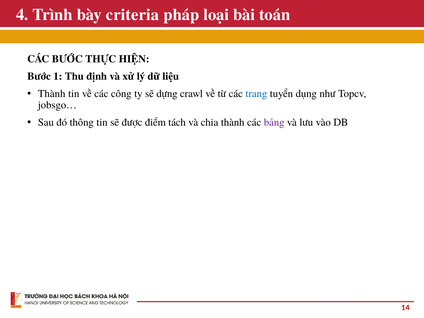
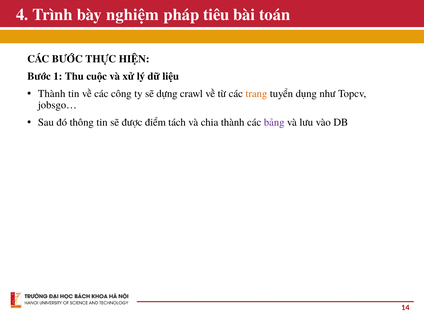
criteria: criteria -> nghiệm
loại: loại -> tiêu
định: định -> cuộc
trang colour: blue -> orange
